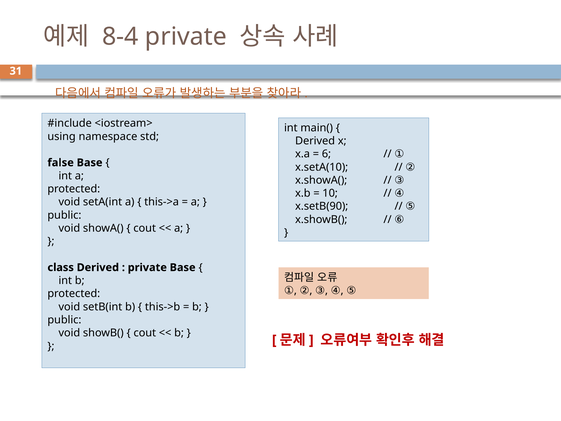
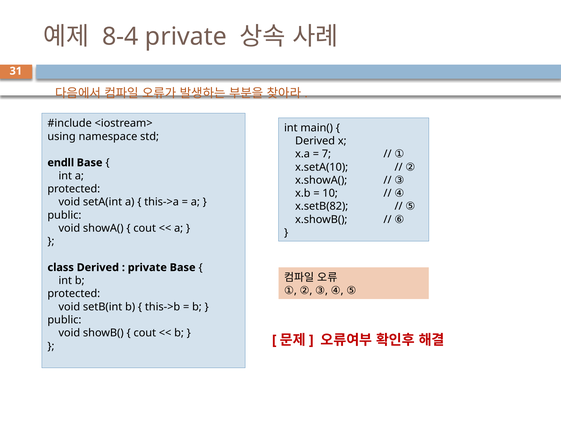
6: 6 -> 7
false: false -> endll
x.setB(90: x.setB(90 -> x.setB(82
